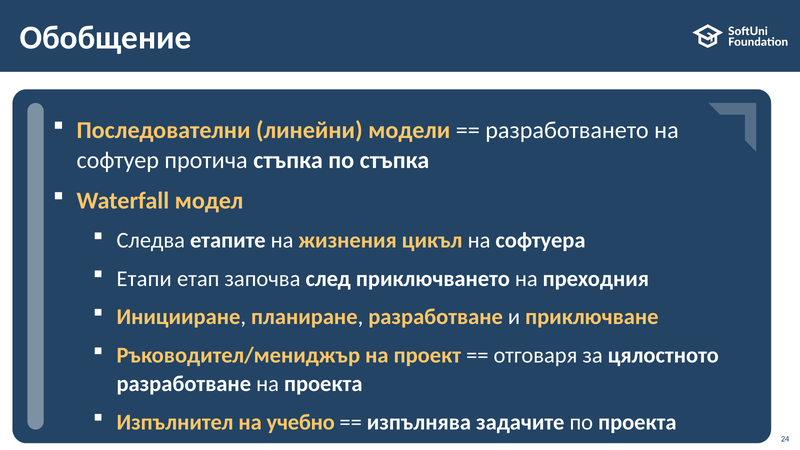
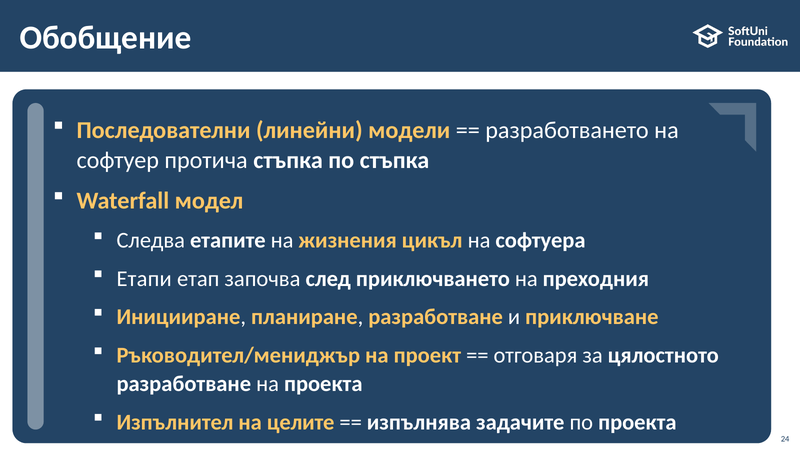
учебно: учебно -> целите
